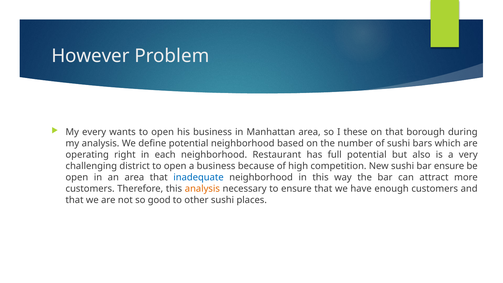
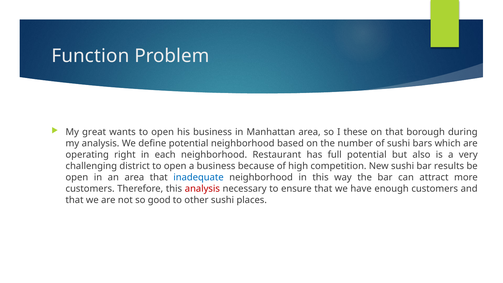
However: However -> Function
every: every -> great
bar ensure: ensure -> results
analysis at (202, 189) colour: orange -> red
